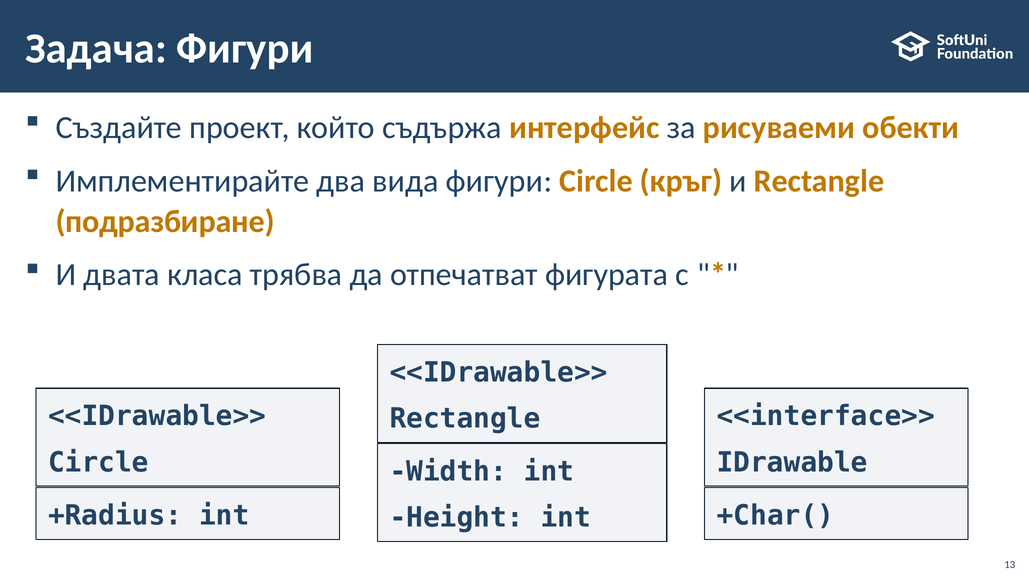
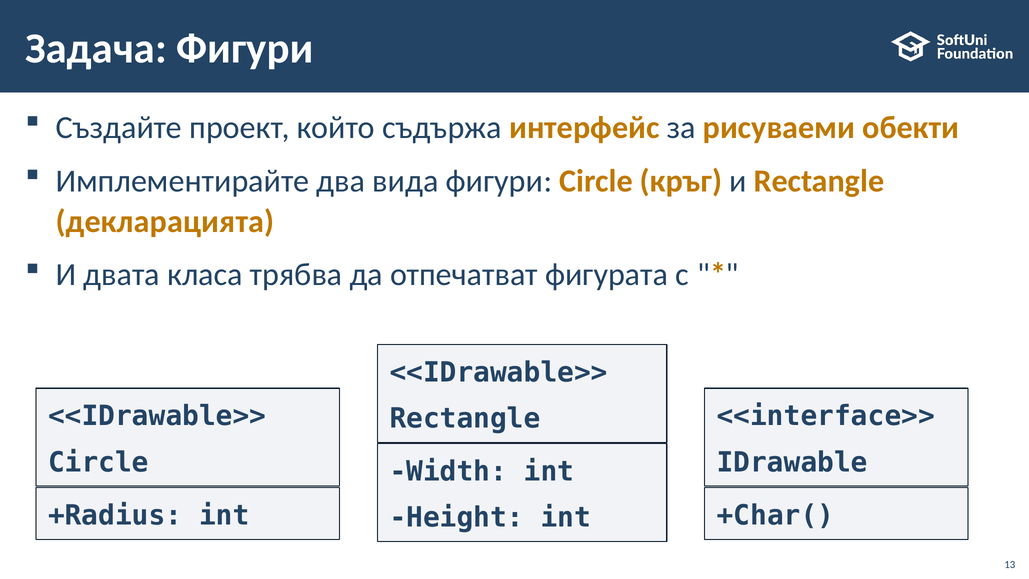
подразбиране: подразбиране -> декларацията
